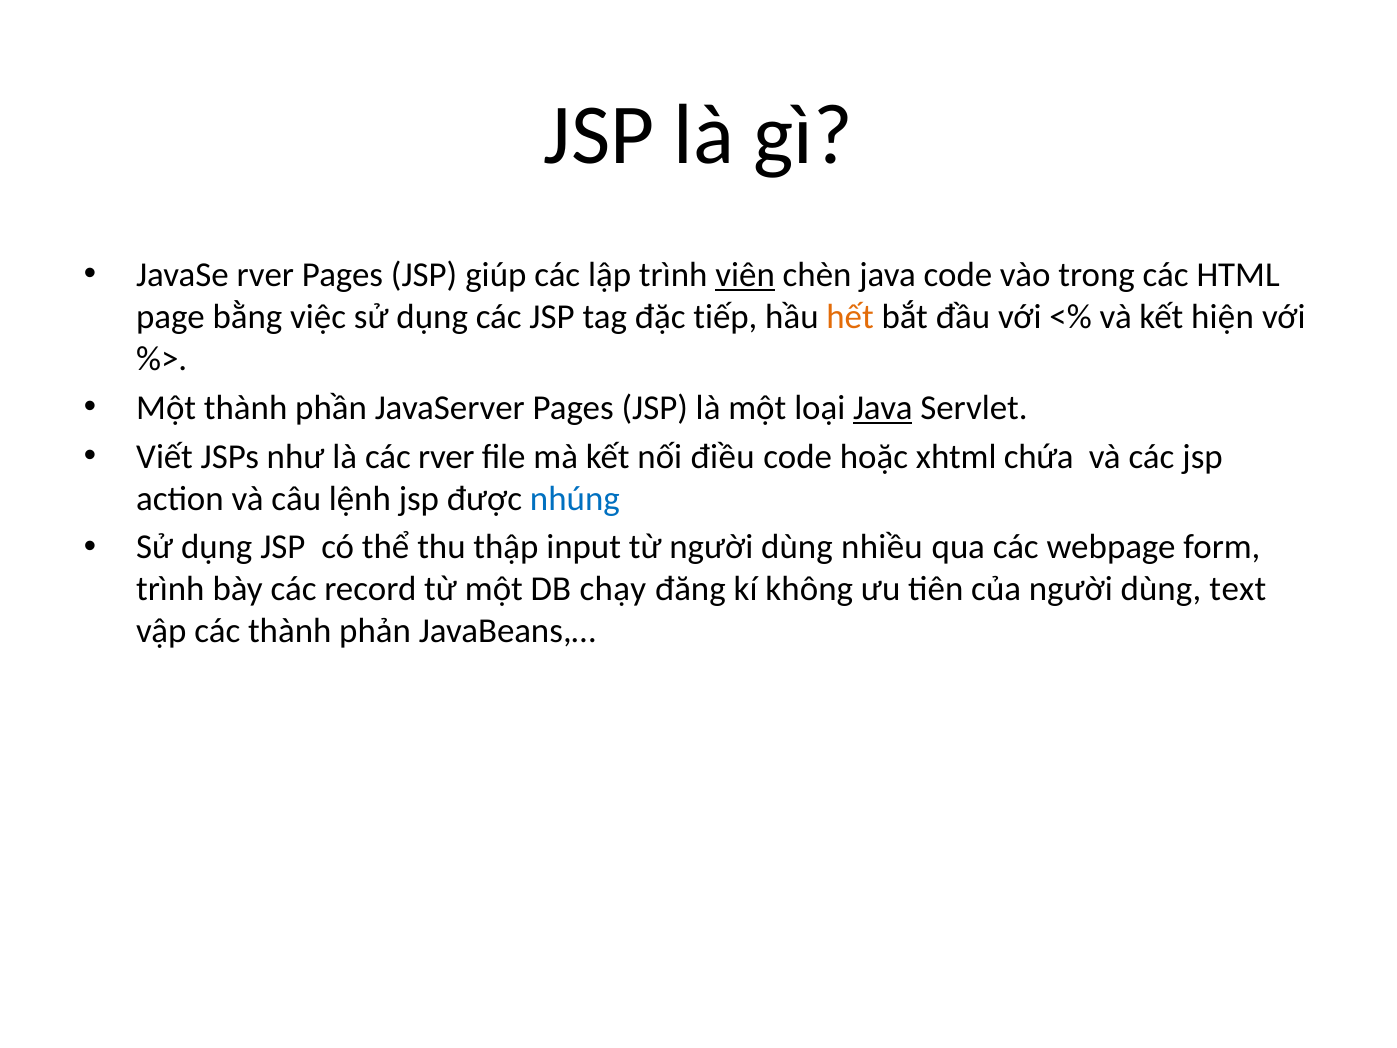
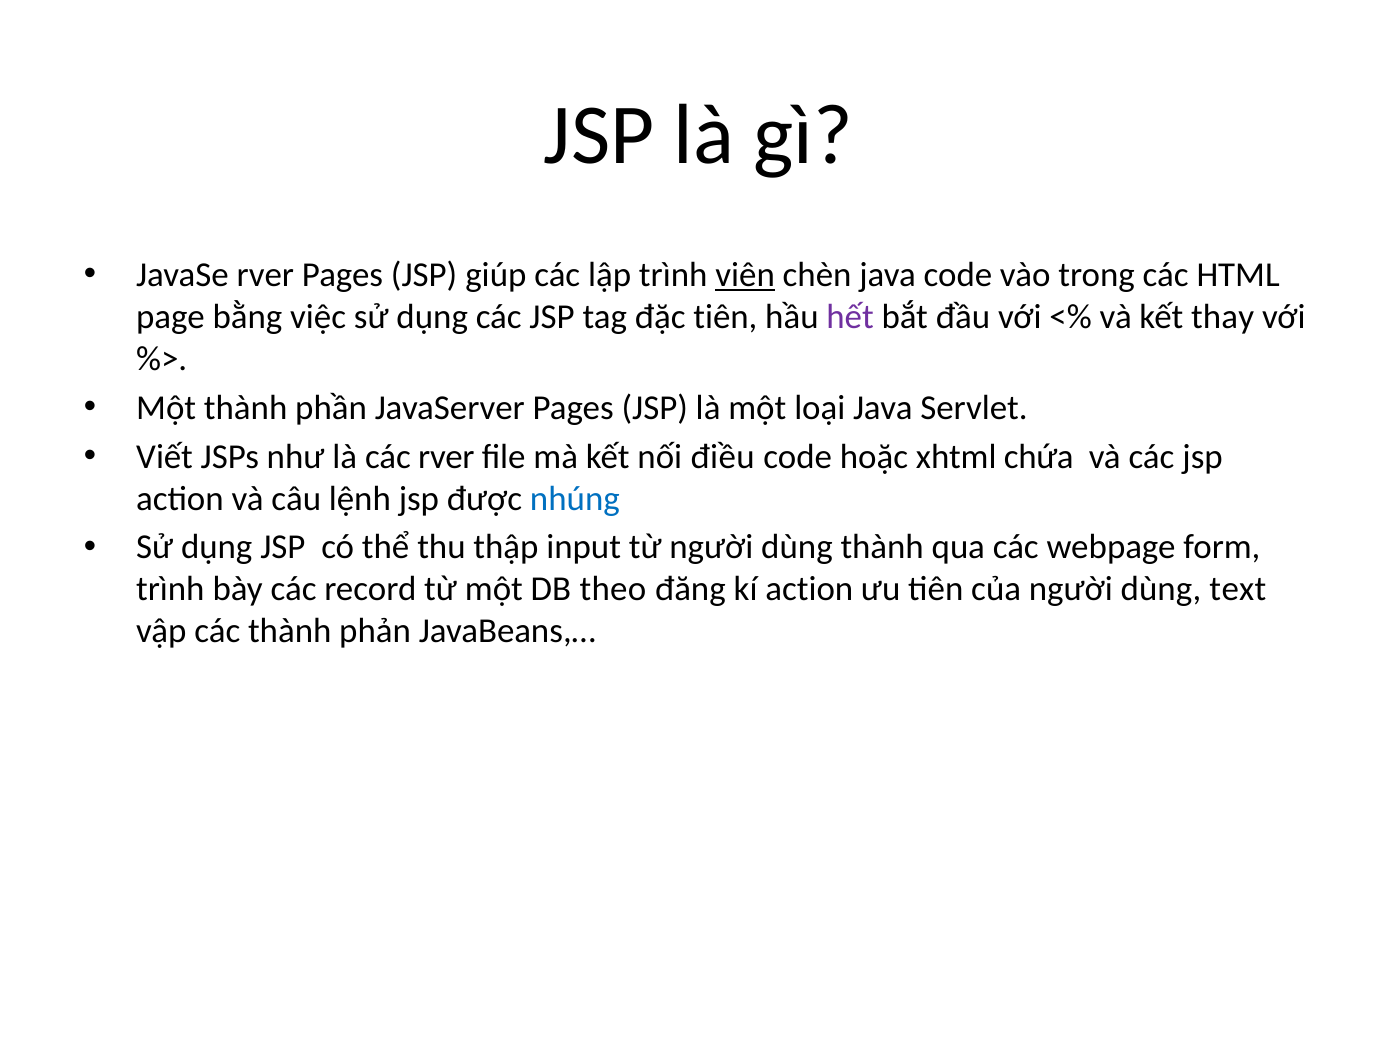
đặc tiếp: tiếp -> tiên
hết colour: orange -> purple
hiện: hiện -> thay
Java at (883, 408) underline: present -> none
dùng nhiều: nhiều -> thành
chạy: chạy -> theo
kí không: không -> action
